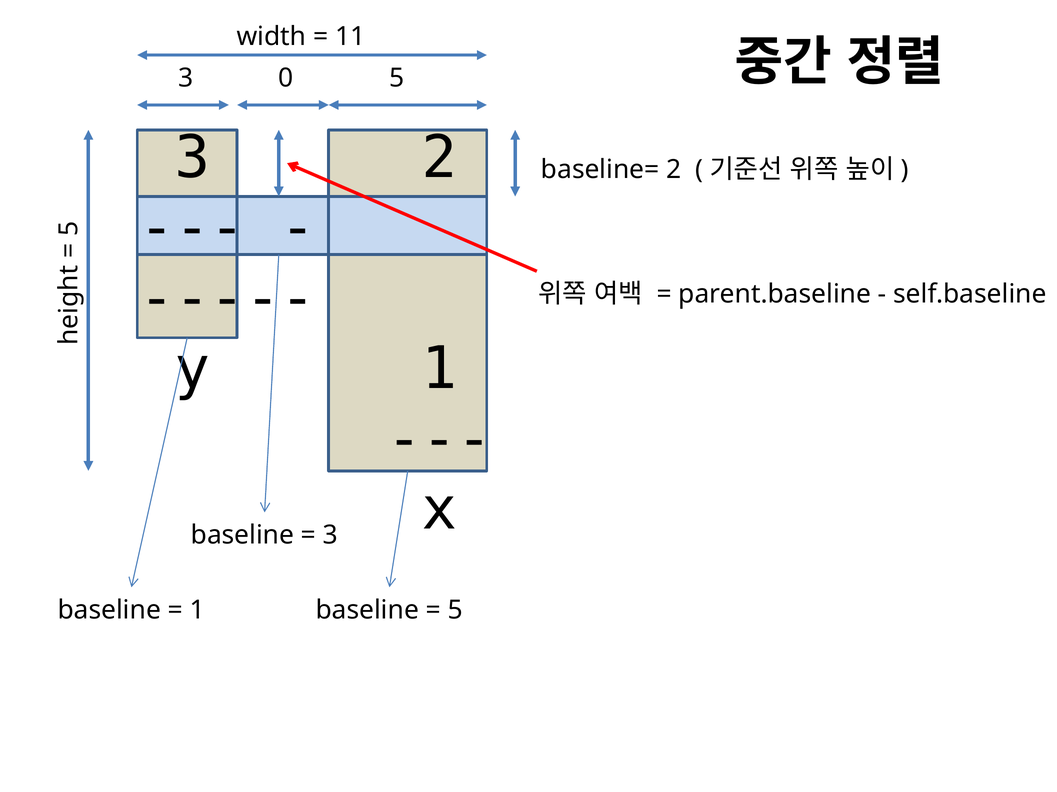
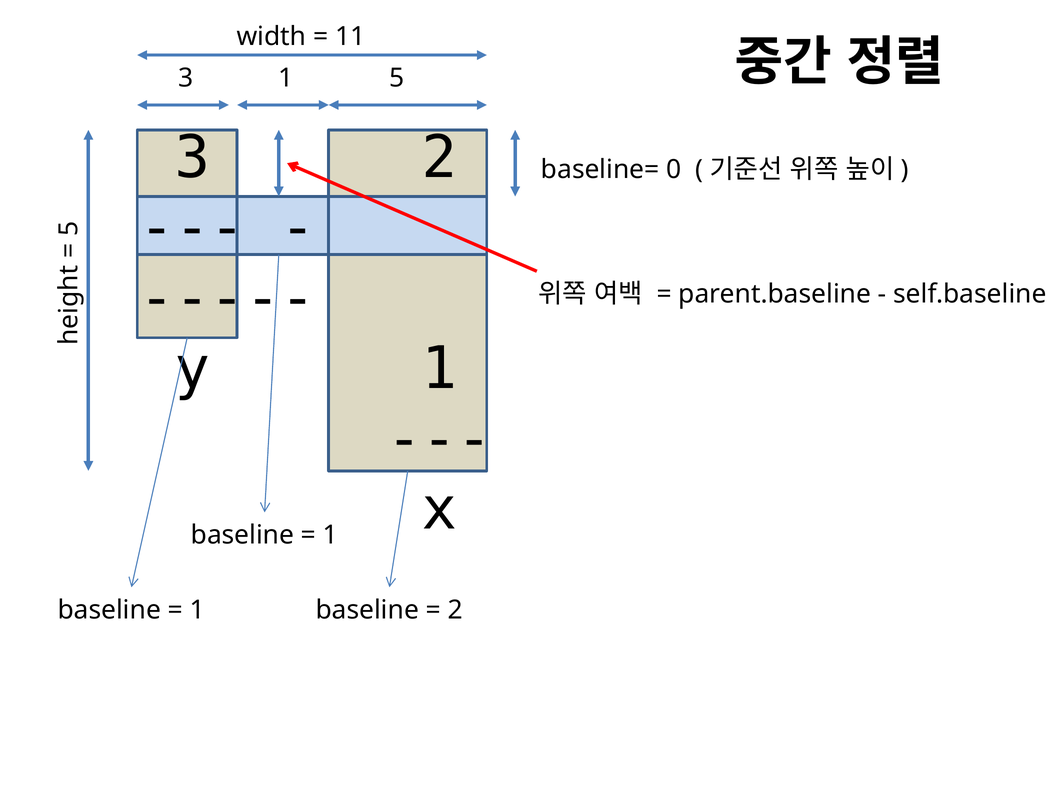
3 0: 0 -> 1
baseline= 2: 2 -> 0
3 at (331, 536): 3 -> 1
5 at (455, 611): 5 -> 2
